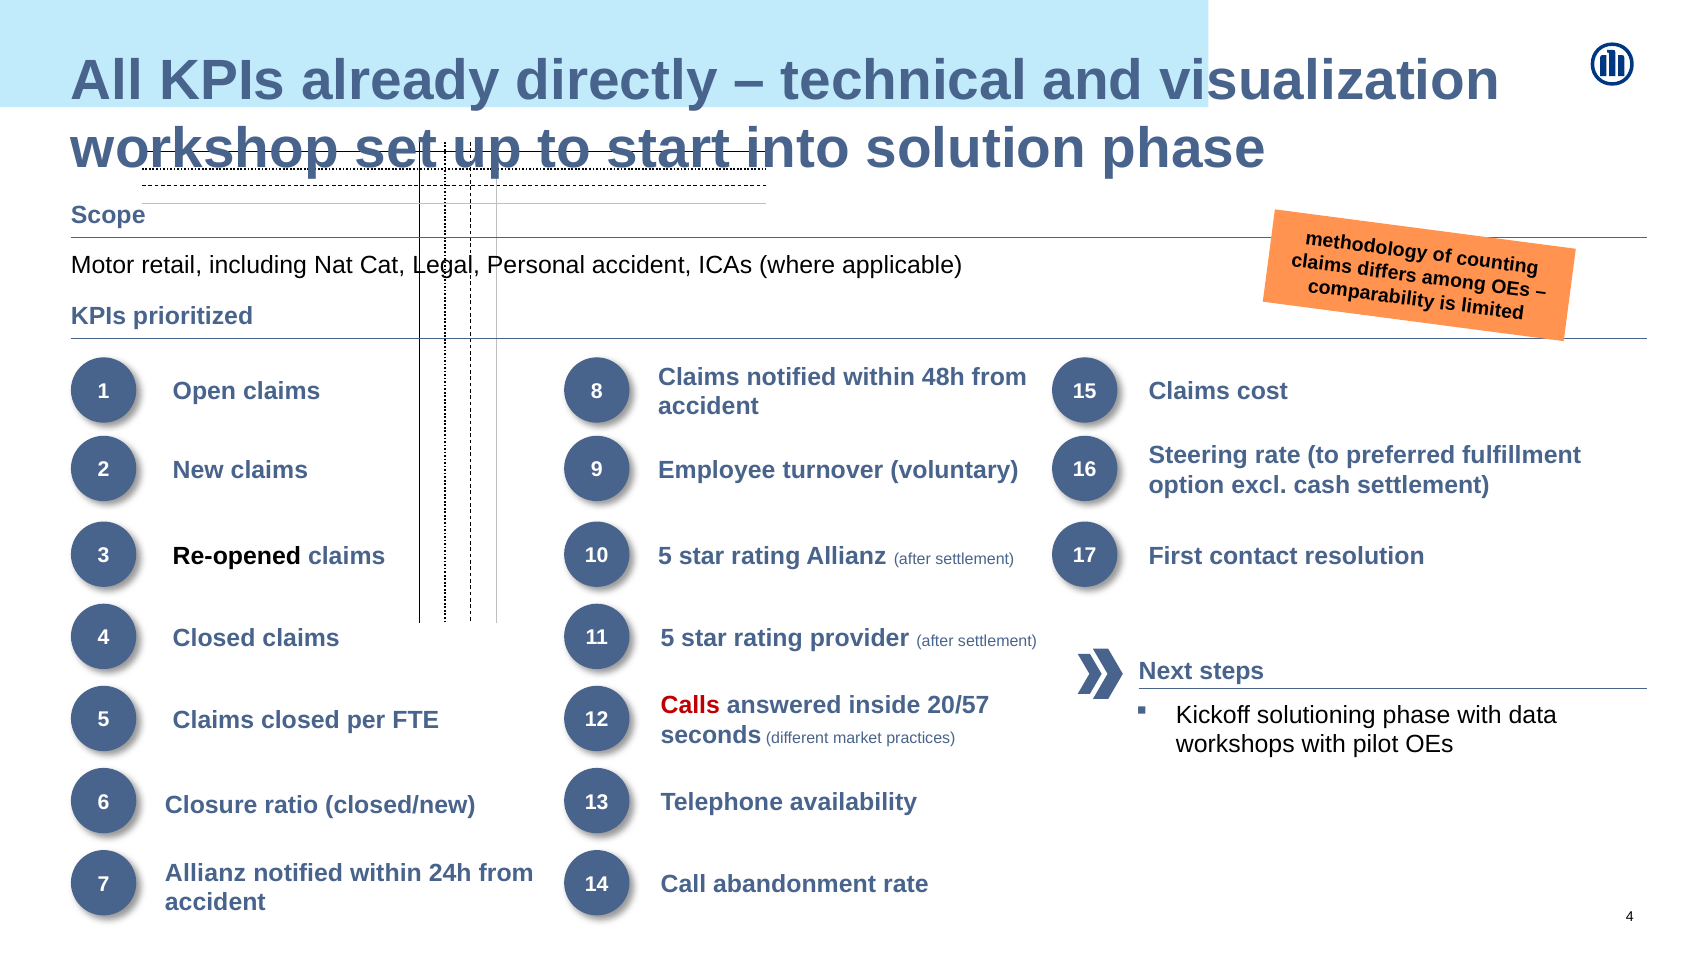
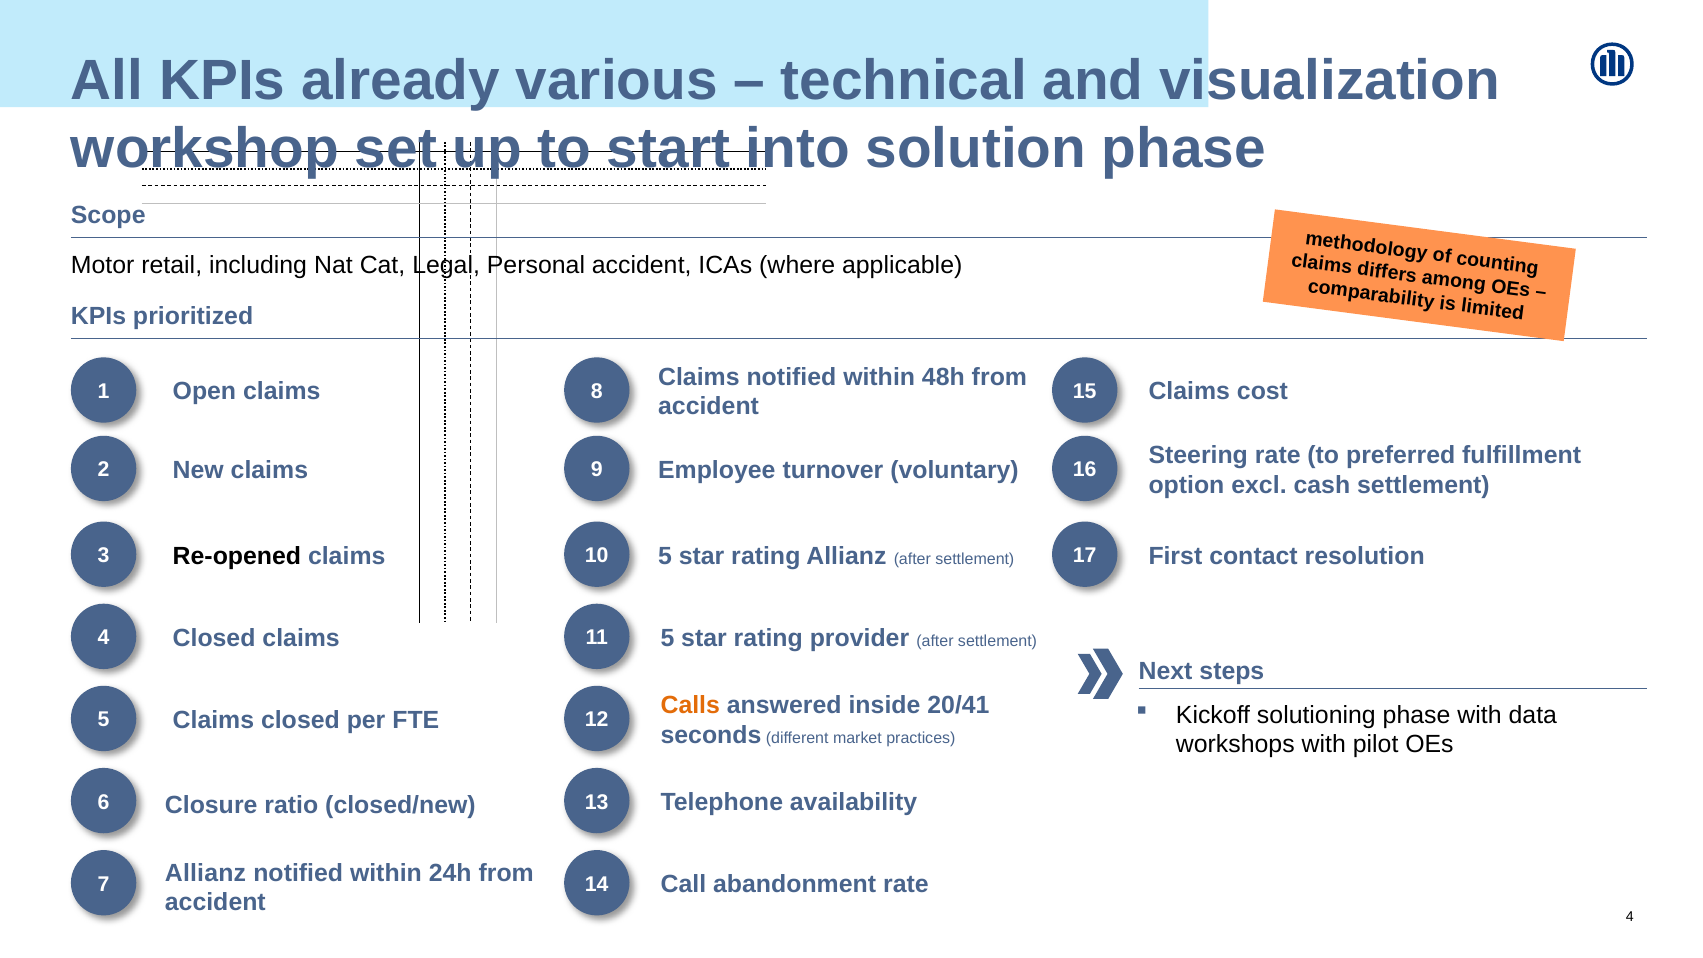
directly: directly -> various
Calls colour: red -> orange
20/57: 20/57 -> 20/41
